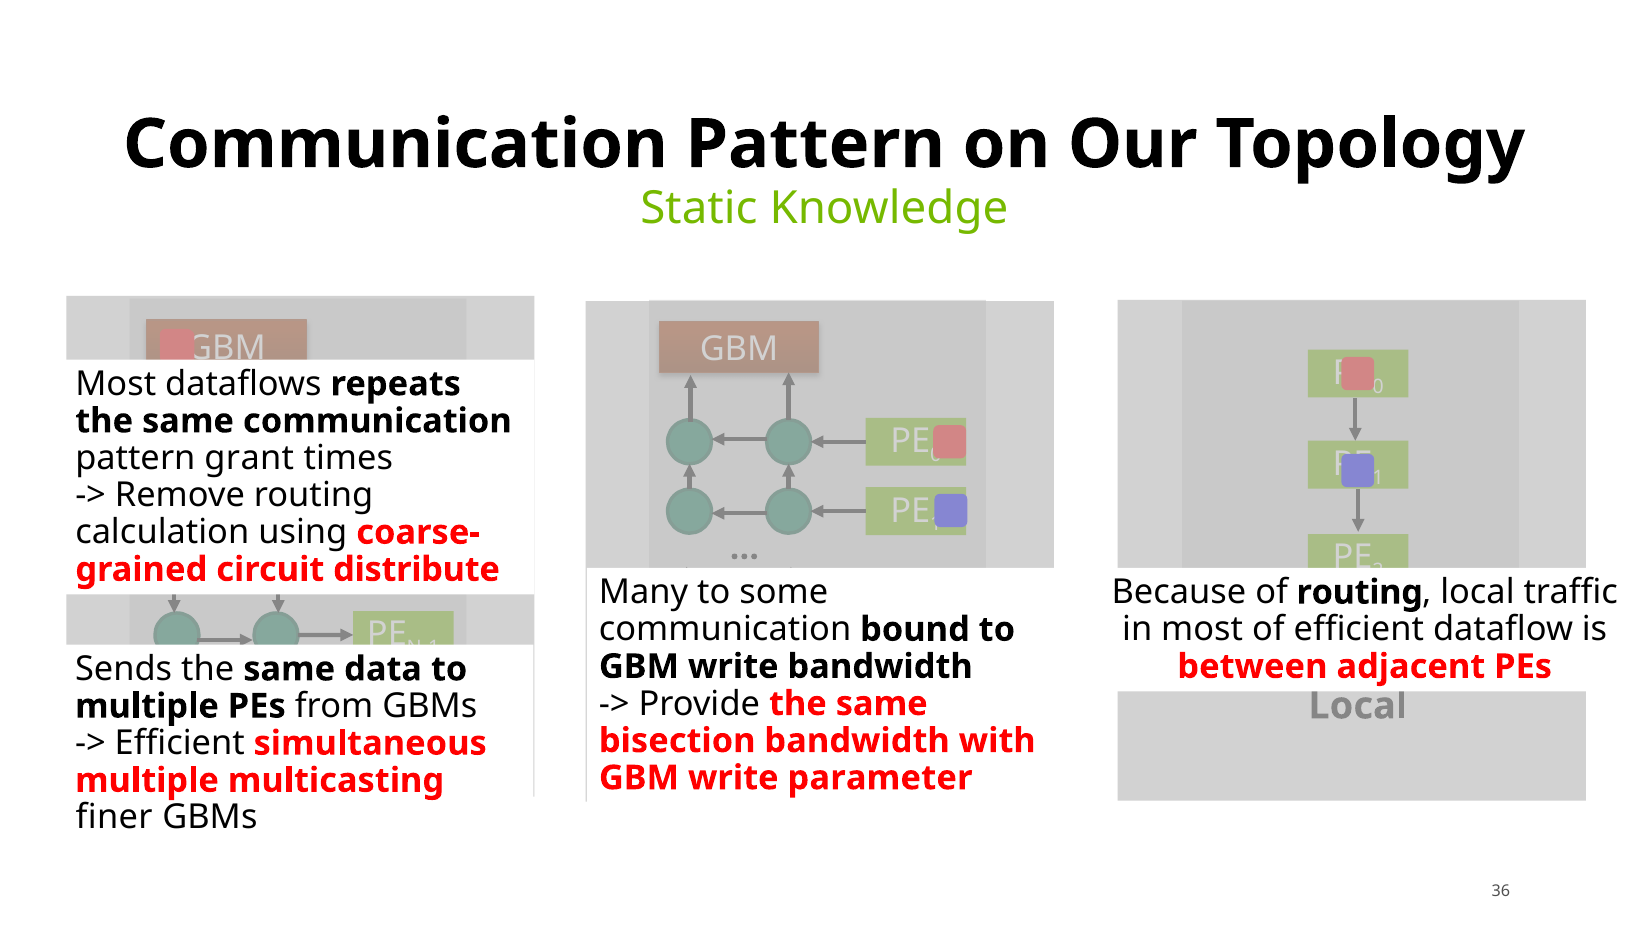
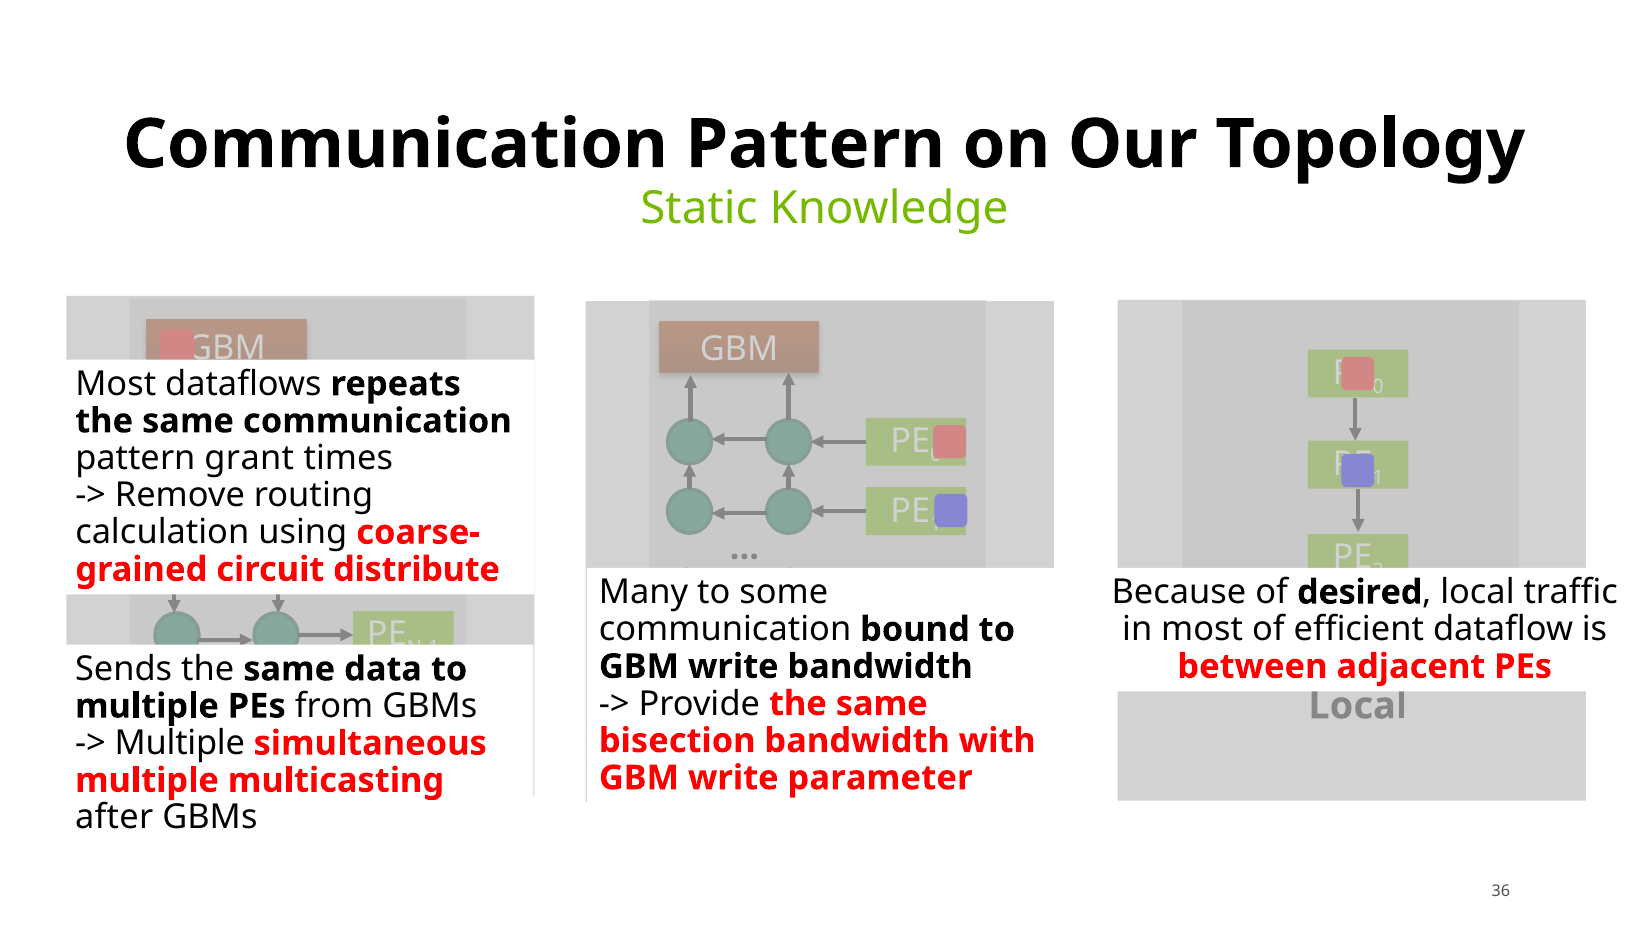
of routing: routing -> desired
Efficient at (180, 743): Efficient -> Multiple
finer: finer -> after
